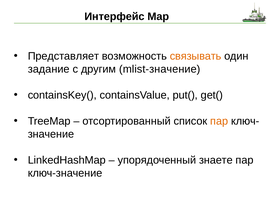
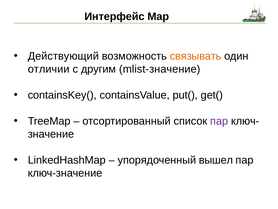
Представляет: Представляет -> Действующий
задание: задание -> отличии
пар at (219, 121) colour: orange -> purple
знаете: знаете -> вышел
